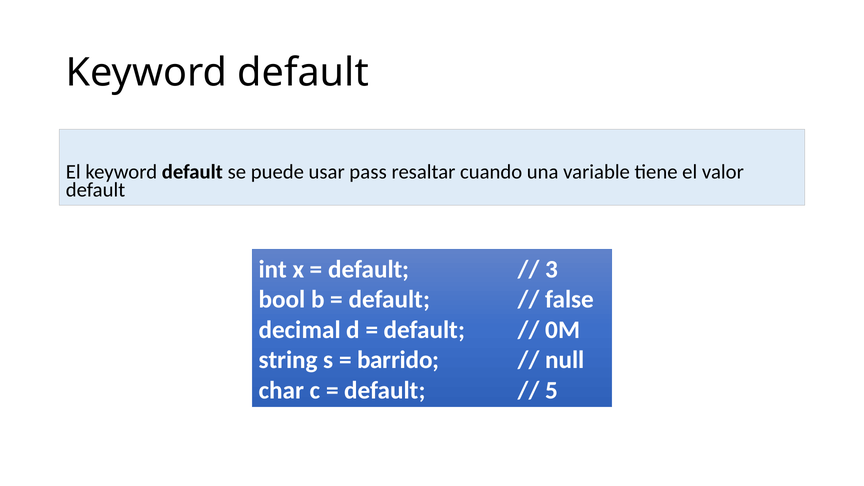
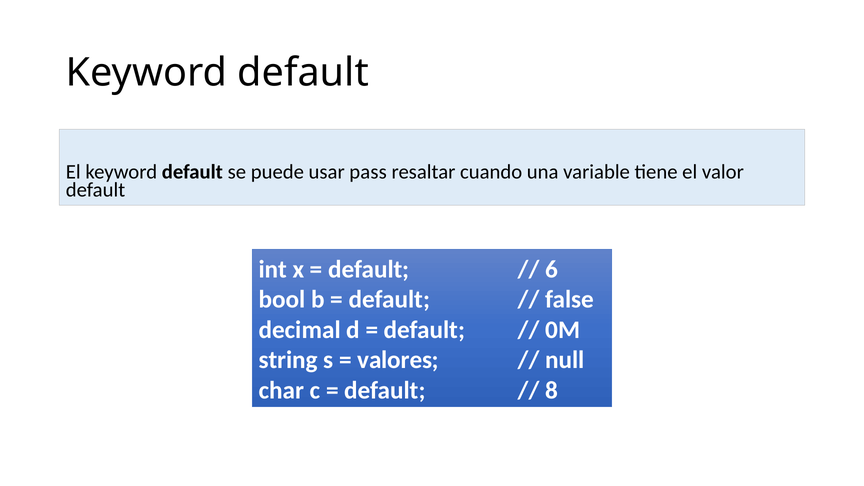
3: 3 -> 6
barrido: barrido -> valores
5: 5 -> 8
